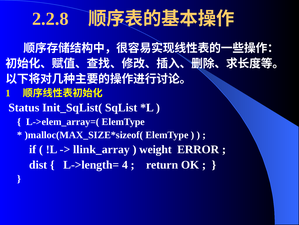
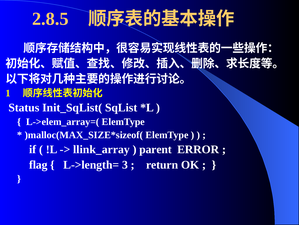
2.2.8: 2.2.8 -> 2.8.5
weight: weight -> parent
dist: dist -> flag
4: 4 -> 3
